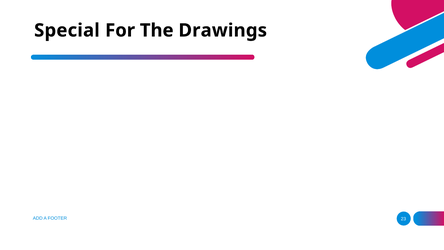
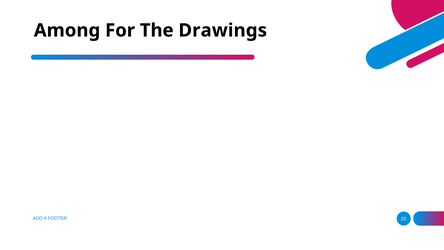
Special: Special -> Among
